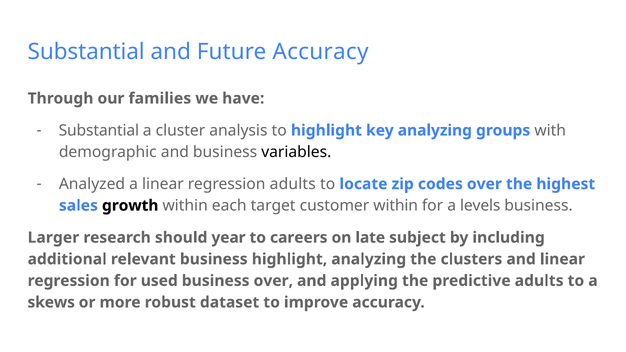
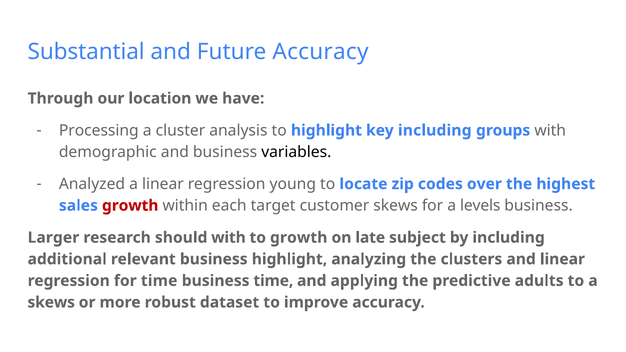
families: families -> location
Substantial at (99, 130): Substantial -> Processing
key analyzing: analyzing -> including
regression adults: adults -> young
growth at (130, 206) colour: black -> red
customer within: within -> skews
should year: year -> with
to careers: careers -> growth
for used: used -> time
business over: over -> time
